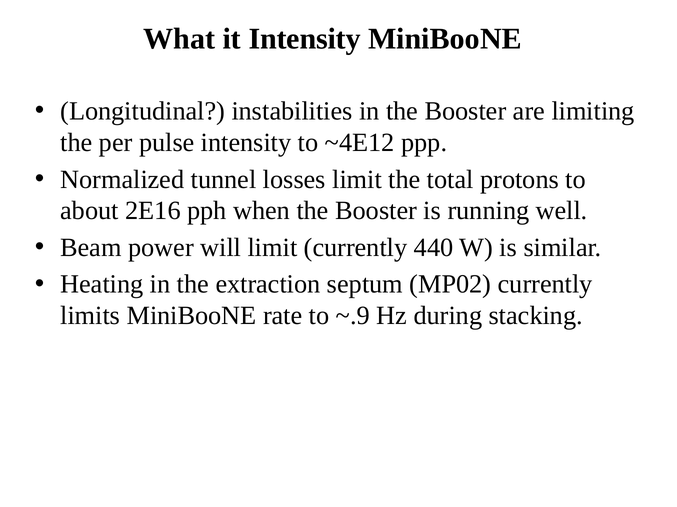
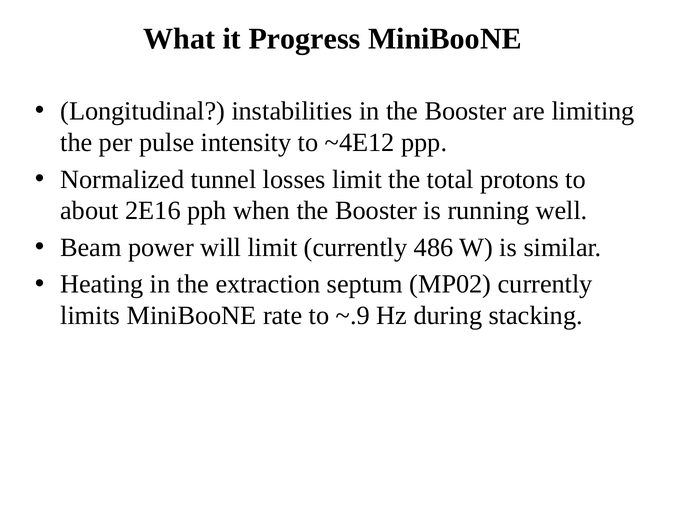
it Intensity: Intensity -> Progress
440: 440 -> 486
